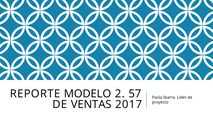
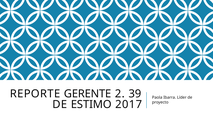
MODELO: MODELO -> GERENTE
57: 57 -> 39
VENTAS: VENTAS -> ESTIMO
